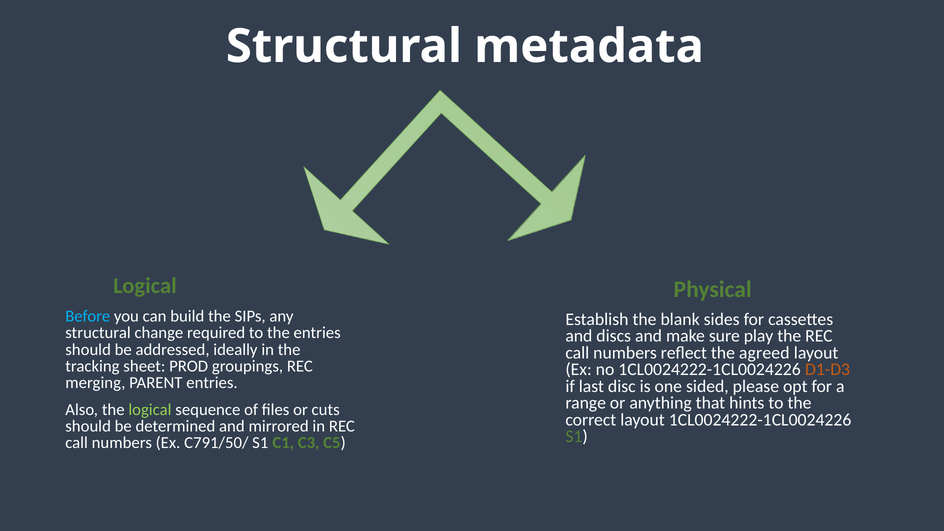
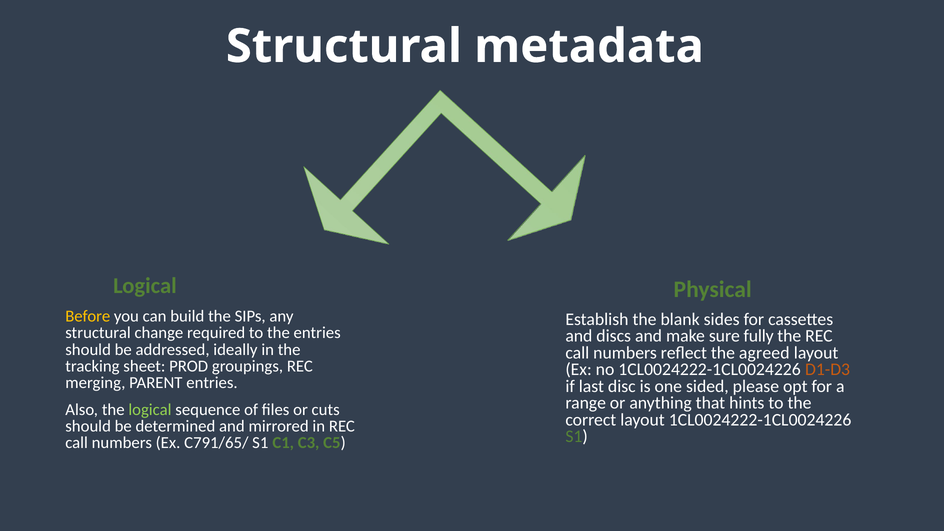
Before colour: light blue -> yellow
play: play -> fully
C791/50/: C791/50/ -> C791/65/
